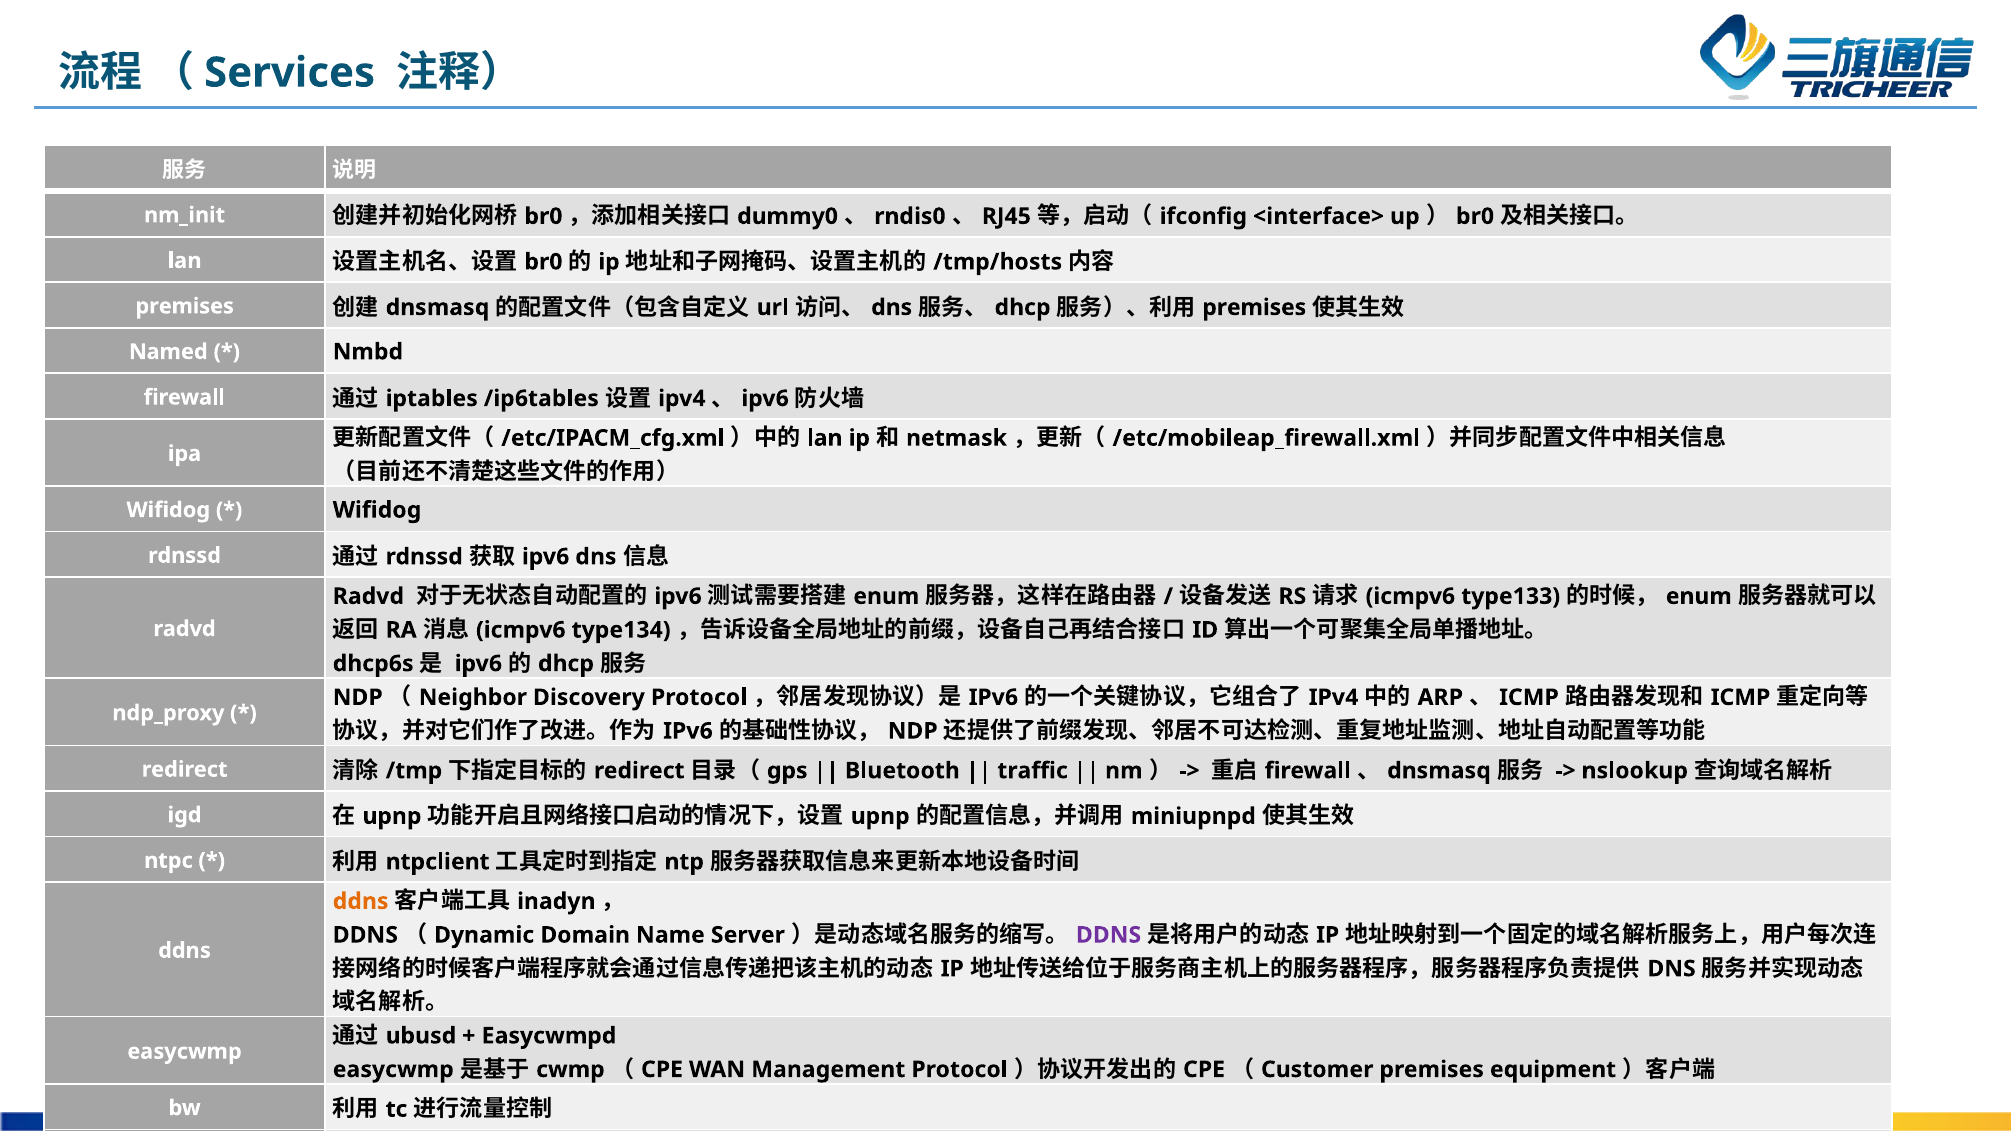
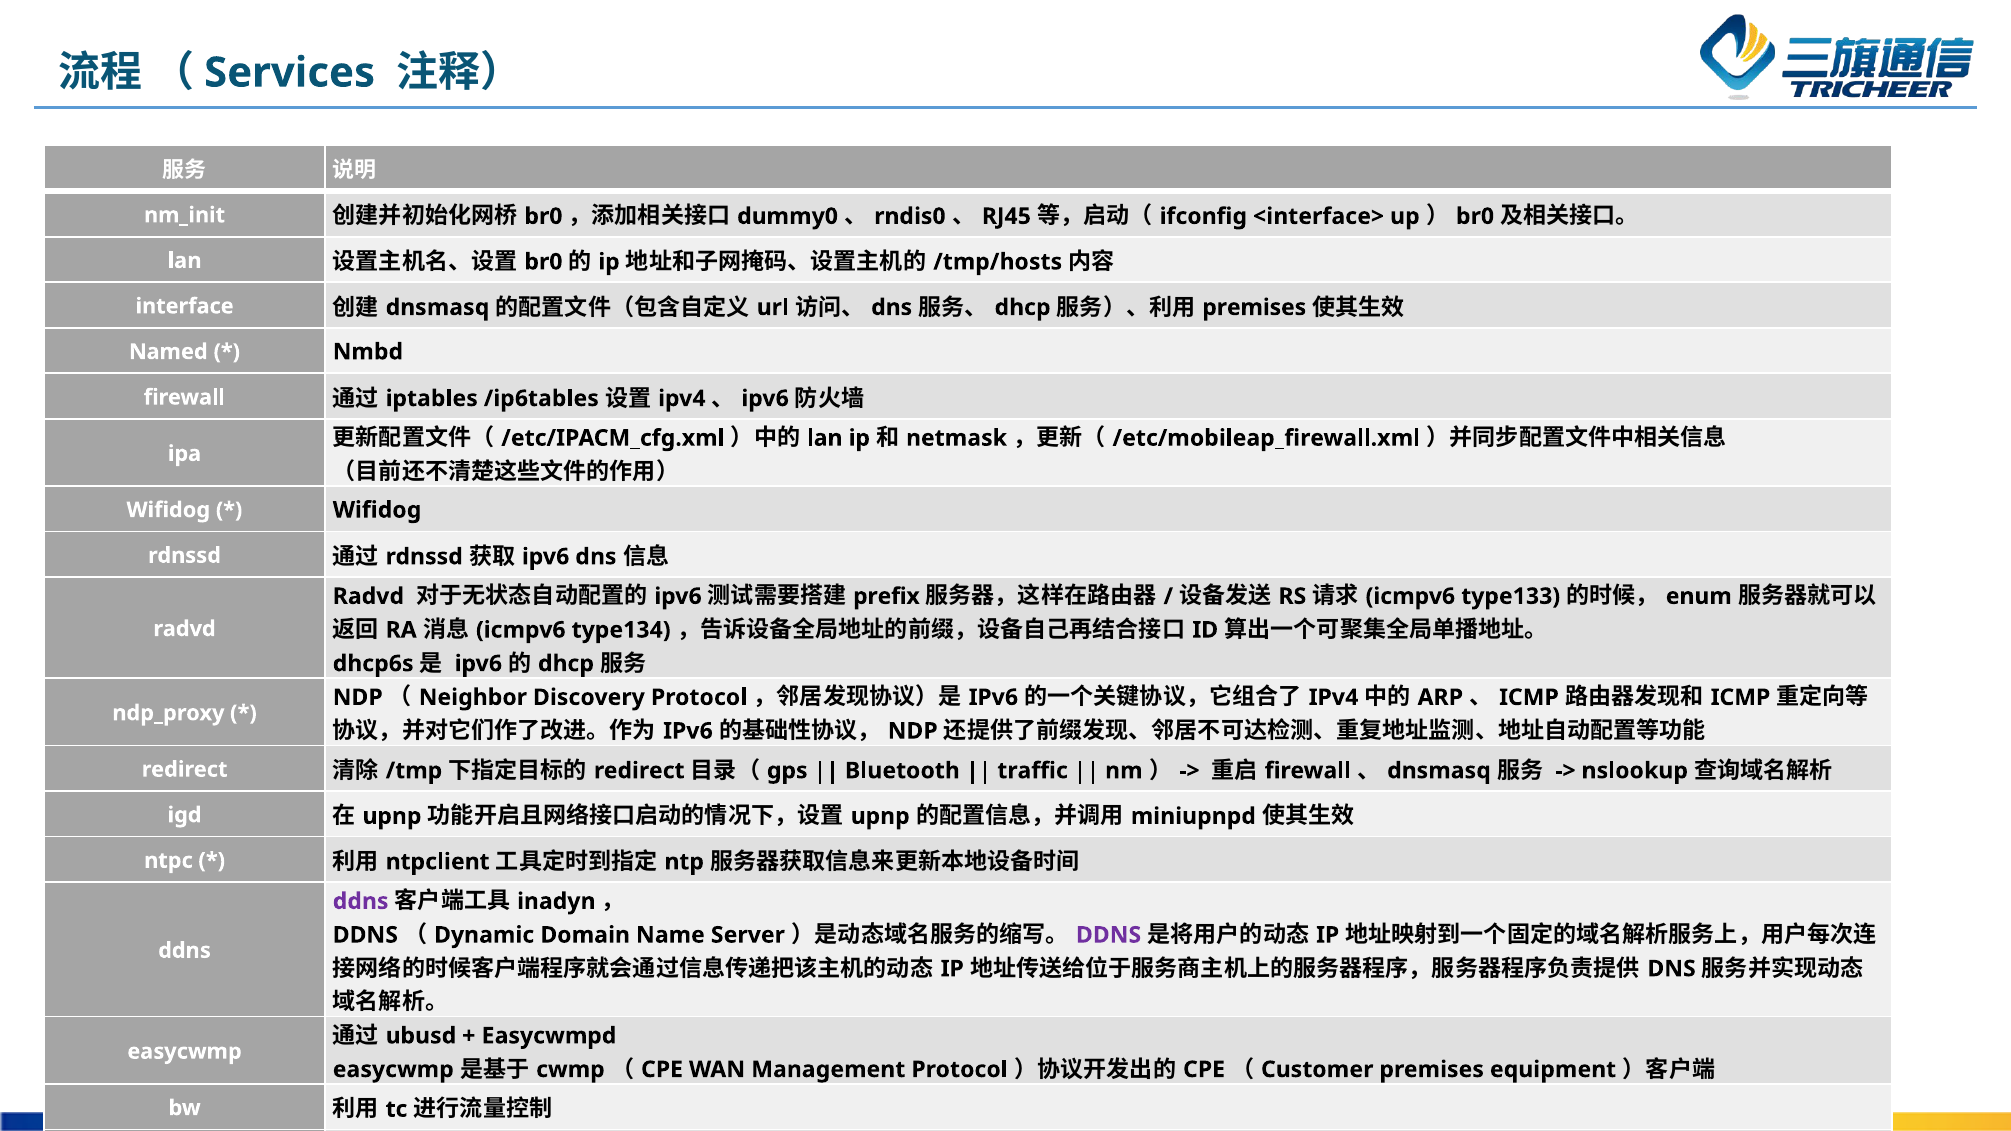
premises at (185, 306): premises -> interface
enum at (886, 596): enum -> prefix
ddns at (361, 901) colour: orange -> purple
